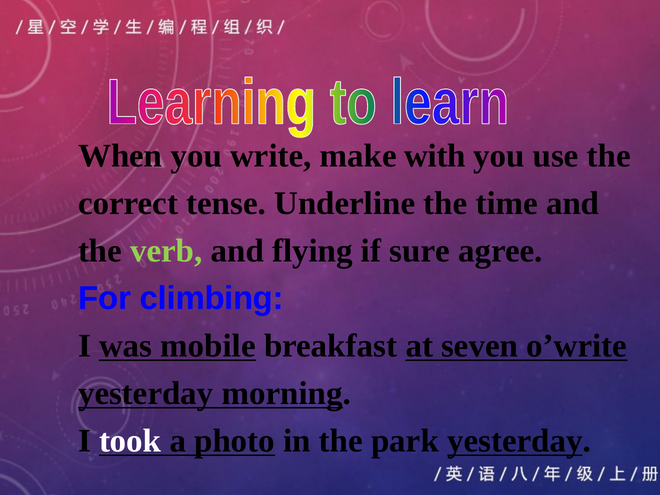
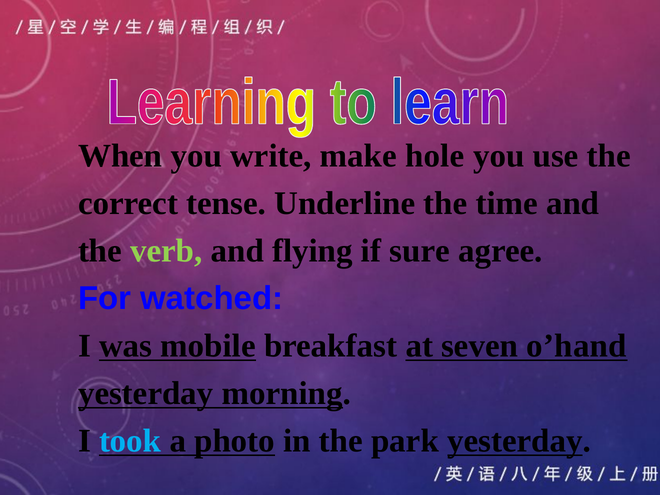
with: with -> hole
climbing: climbing -> watched
o’write: o’write -> o’hand
took colour: white -> light blue
